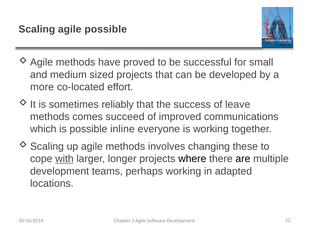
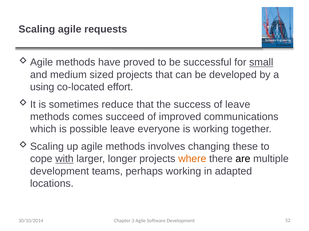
agile possible: possible -> requests
small underline: none -> present
more: more -> using
reliably: reliably -> reduce
possible inline: inline -> leave
where colour: black -> orange
